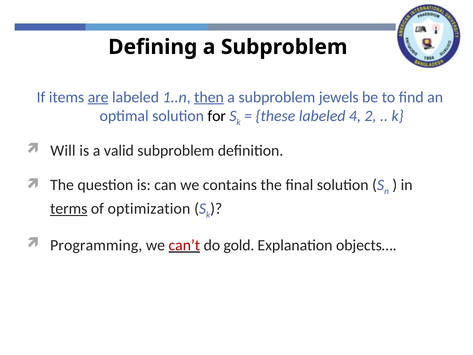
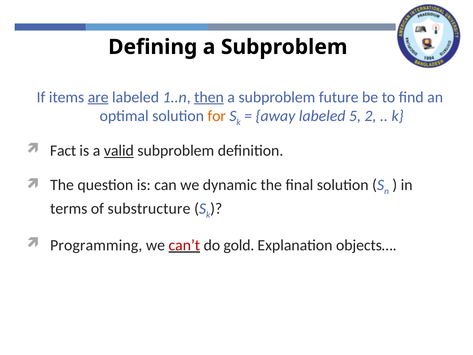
jewels: jewels -> future
for colour: black -> orange
these: these -> away
4: 4 -> 5
Will: Will -> Fact
valid underline: none -> present
contains: contains -> dynamic
terms underline: present -> none
optimization: optimization -> substructure
